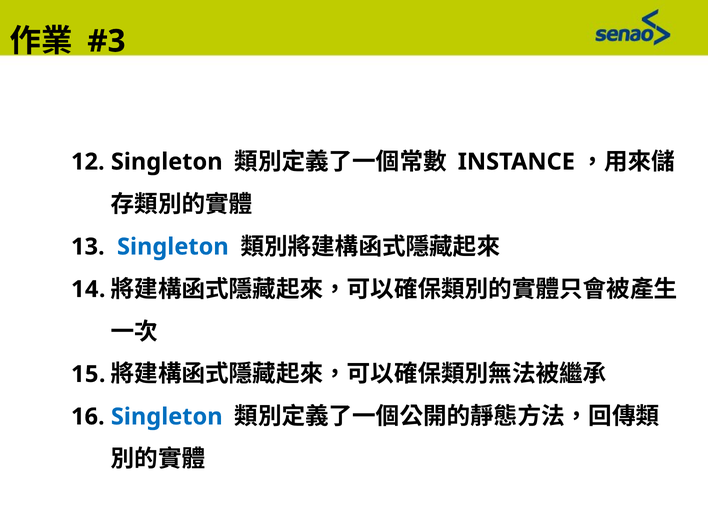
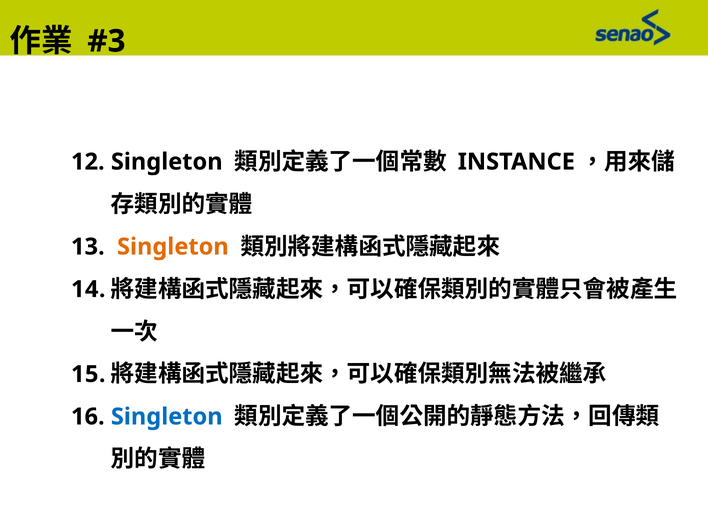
Singleton at (173, 247) colour: blue -> orange
